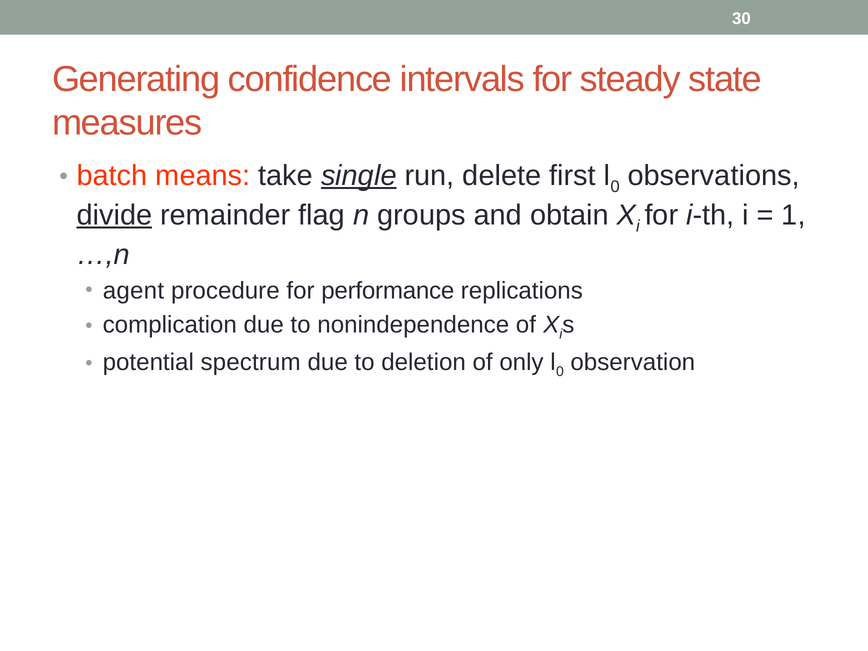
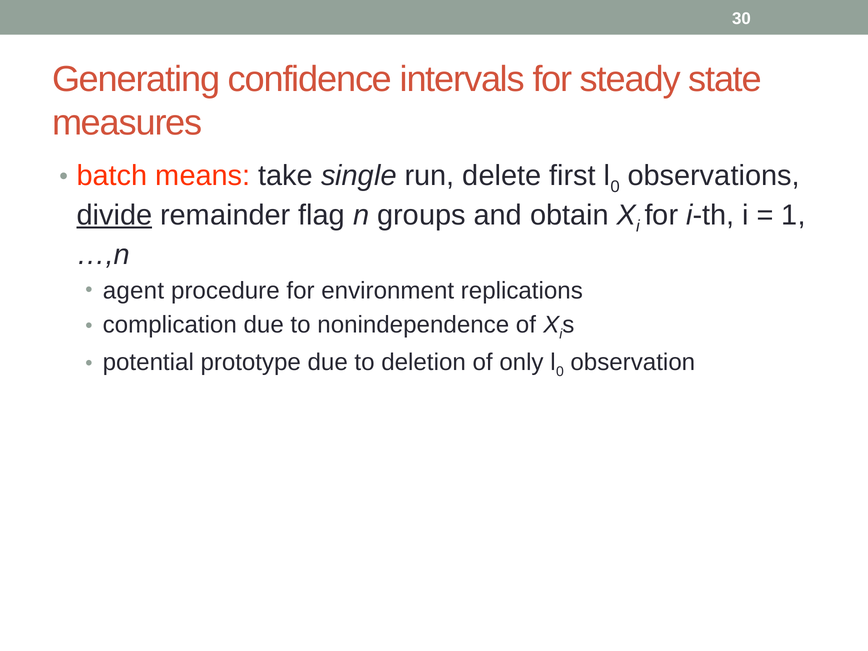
single underline: present -> none
performance: performance -> environment
spectrum: spectrum -> prototype
